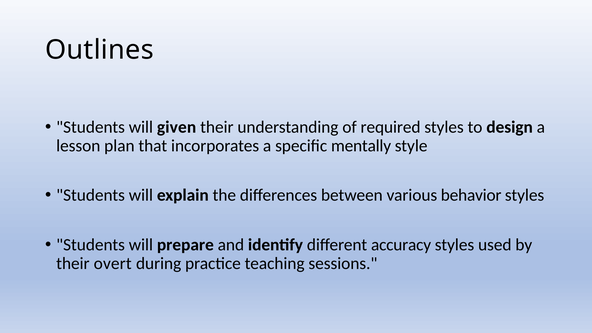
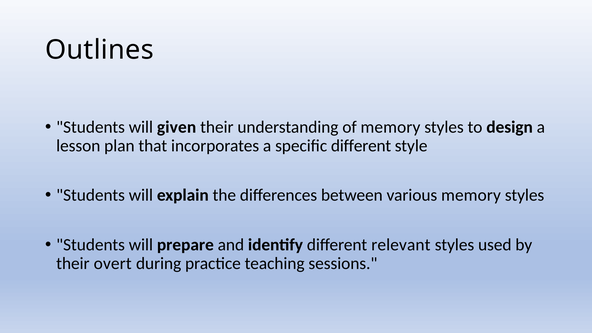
of required: required -> memory
specific mentally: mentally -> different
various behavior: behavior -> memory
accuracy: accuracy -> relevant
